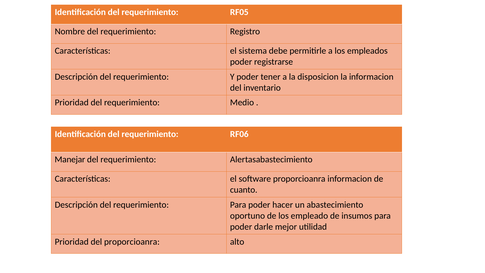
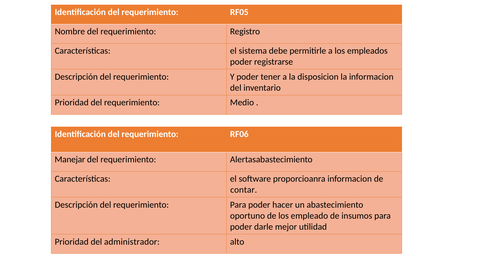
cuanto: cuanto -> contar
del proporcioanra: proporcioanra -> administrador
